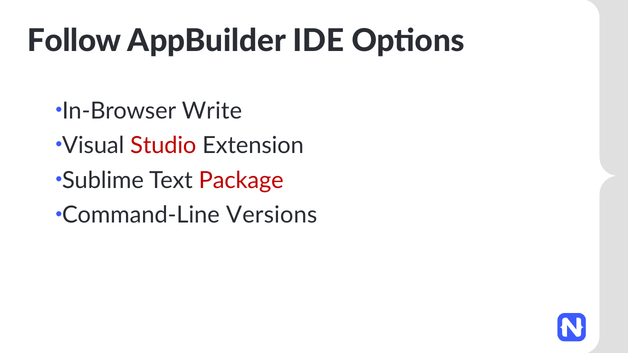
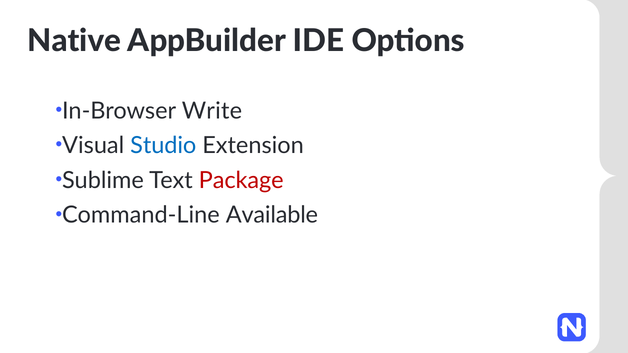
Follow: Follow -> Native
Studio colour: red -> blue
Versions: Versions -> Available
